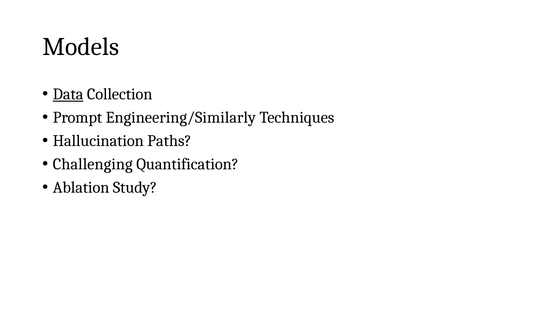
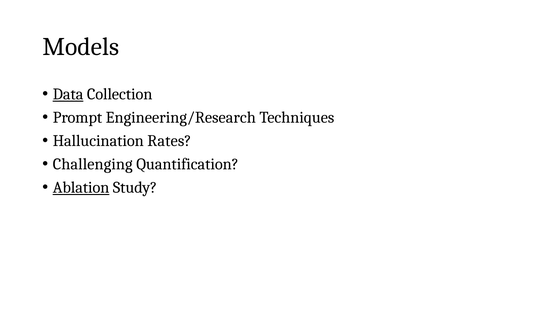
Engineering/Similarly: Engineering/Similarly -> Engineering/Research
Paths: Paths -> Rates
Ablation underline: none -> present
